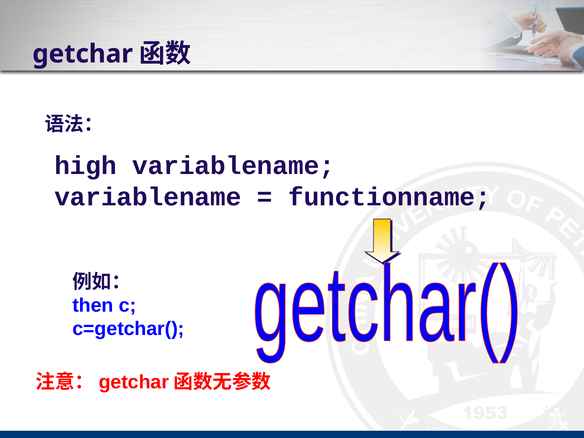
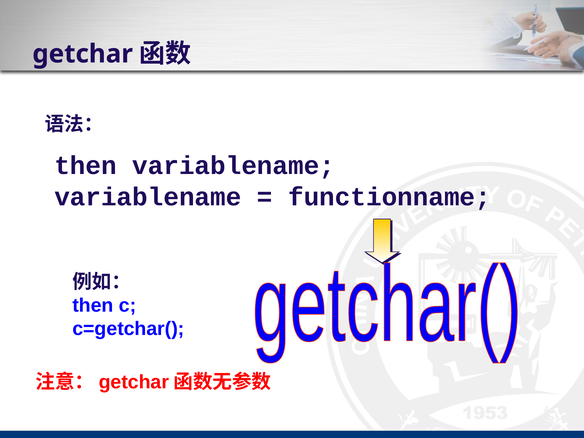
high at (86, 166): high -> then
